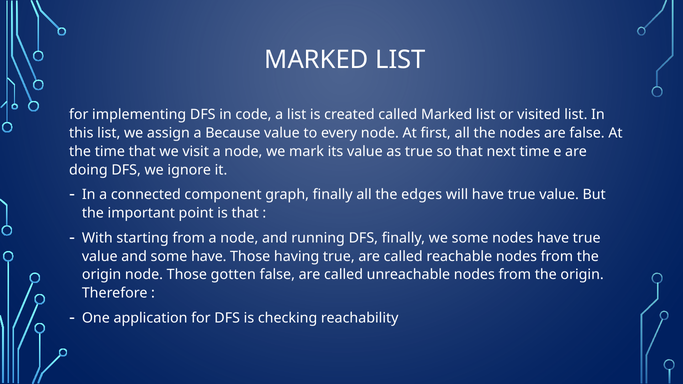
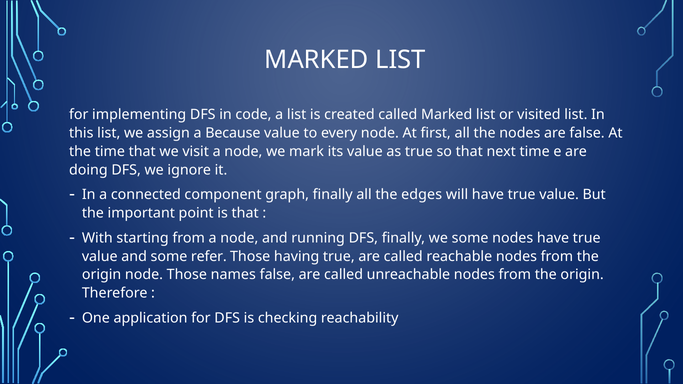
some have: have -> refer
gotten: gotten -> names
